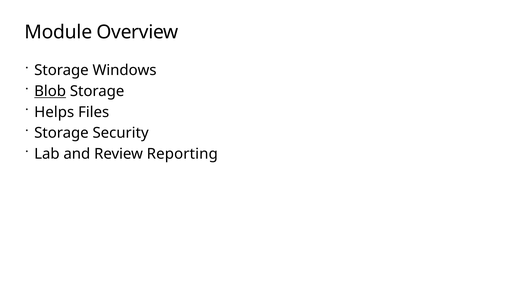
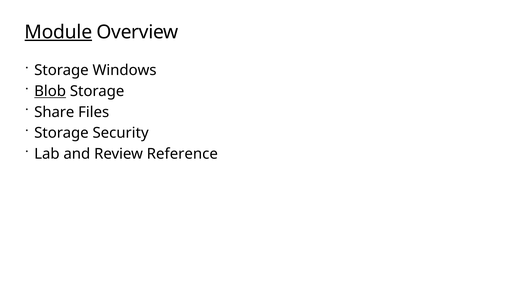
Module underline: none -> present
Helps: Helps -> Share
Reporting: Reporting -> Reference
